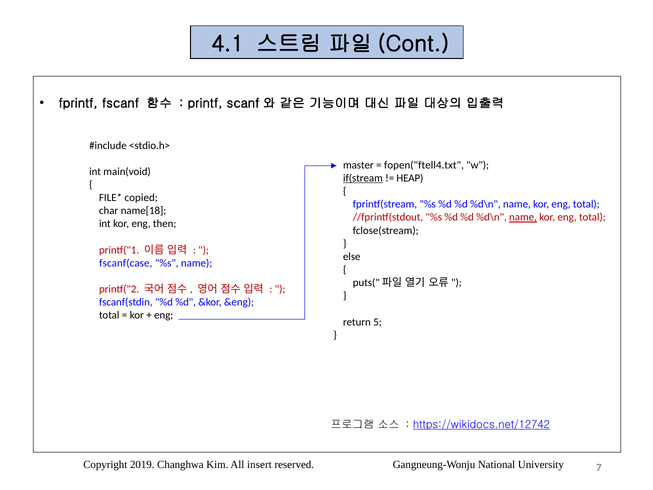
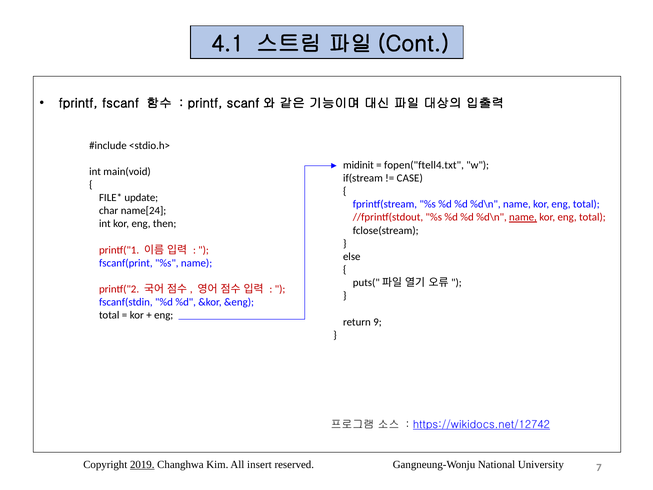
master: master -> midinit
if(stream underline: present -> none
HEAP: HEAP -> CASE
copied: copied -> update
name[18: name[18 -> name[24
fscanf(case: fscanf(case -> fscanf(print
5: 5 -> 9
2019 underline: none -> present
